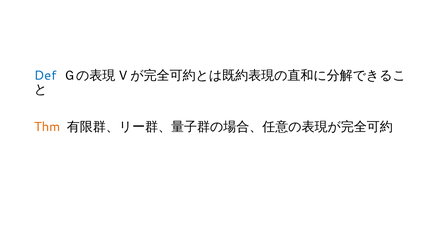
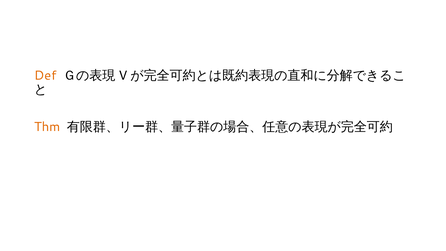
Def colour: blue -> orange
